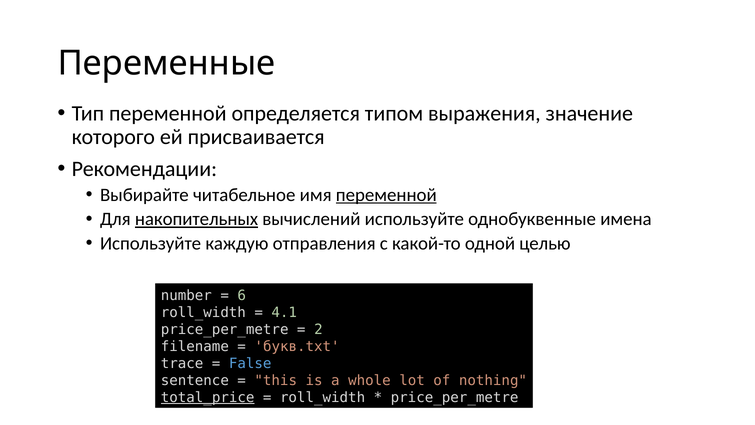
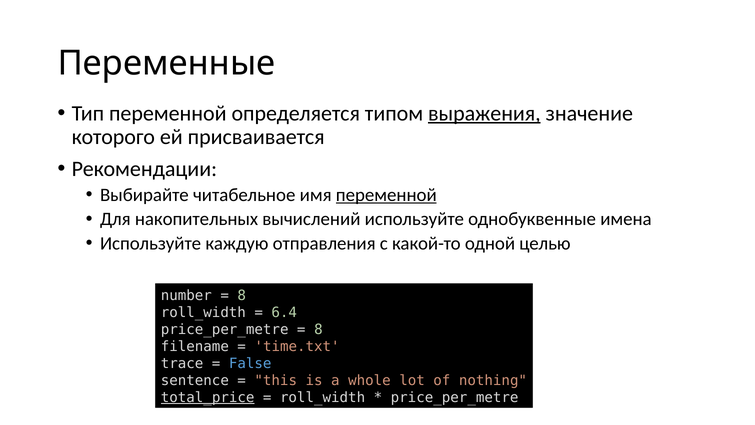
выражения underline: none -> present
накопительных underline: present -> none
6 at (242, 295): 6 -> 8
4.1: 4.1 -> 6.4
2 at (318, 329): 2 -> 8
букв.txt: букв.txt -> time.txt
